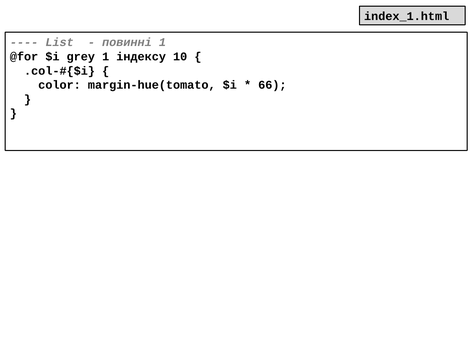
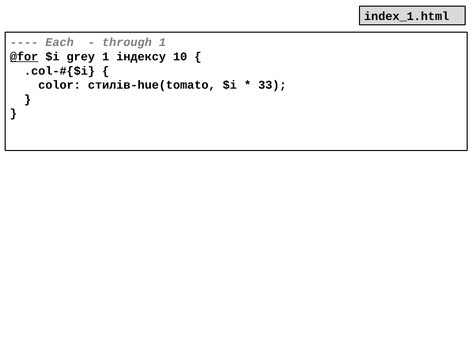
List: List -> Each
повинні: повинні -> through
@for underline: none -> present
margin-hue(tomato: margin-hue(tomato -> стилів-hue(tomato
66: 66 -> 33
